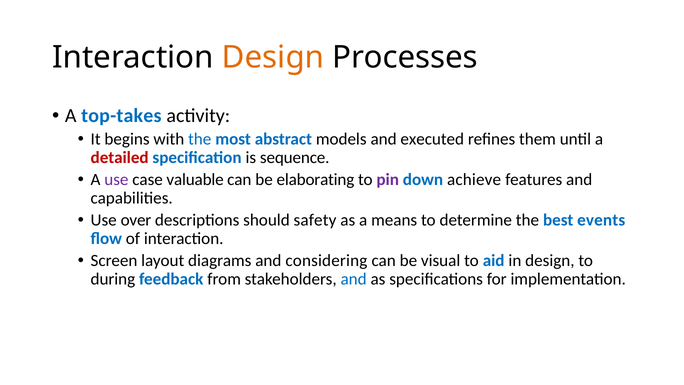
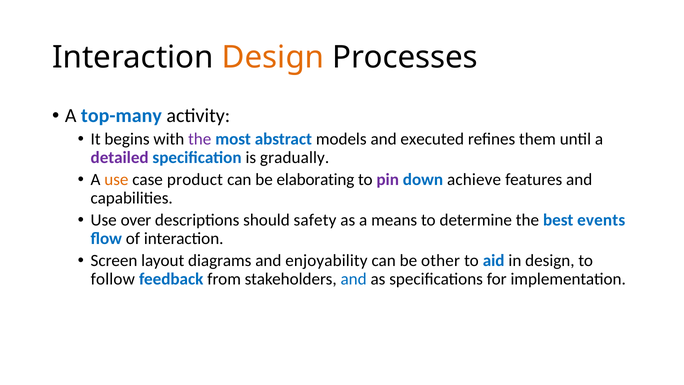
top-takes: top-takes -> top-many
the at (200, 139) colour: blue -> purple
detailed colour: red -> purple
sequence: sequence -> gradually
use at (116, 180) colour: purple -> orange
valuable: valuable -> product
considering: considering -> enjoyability
visual: visual -> other
during: during -> follow
